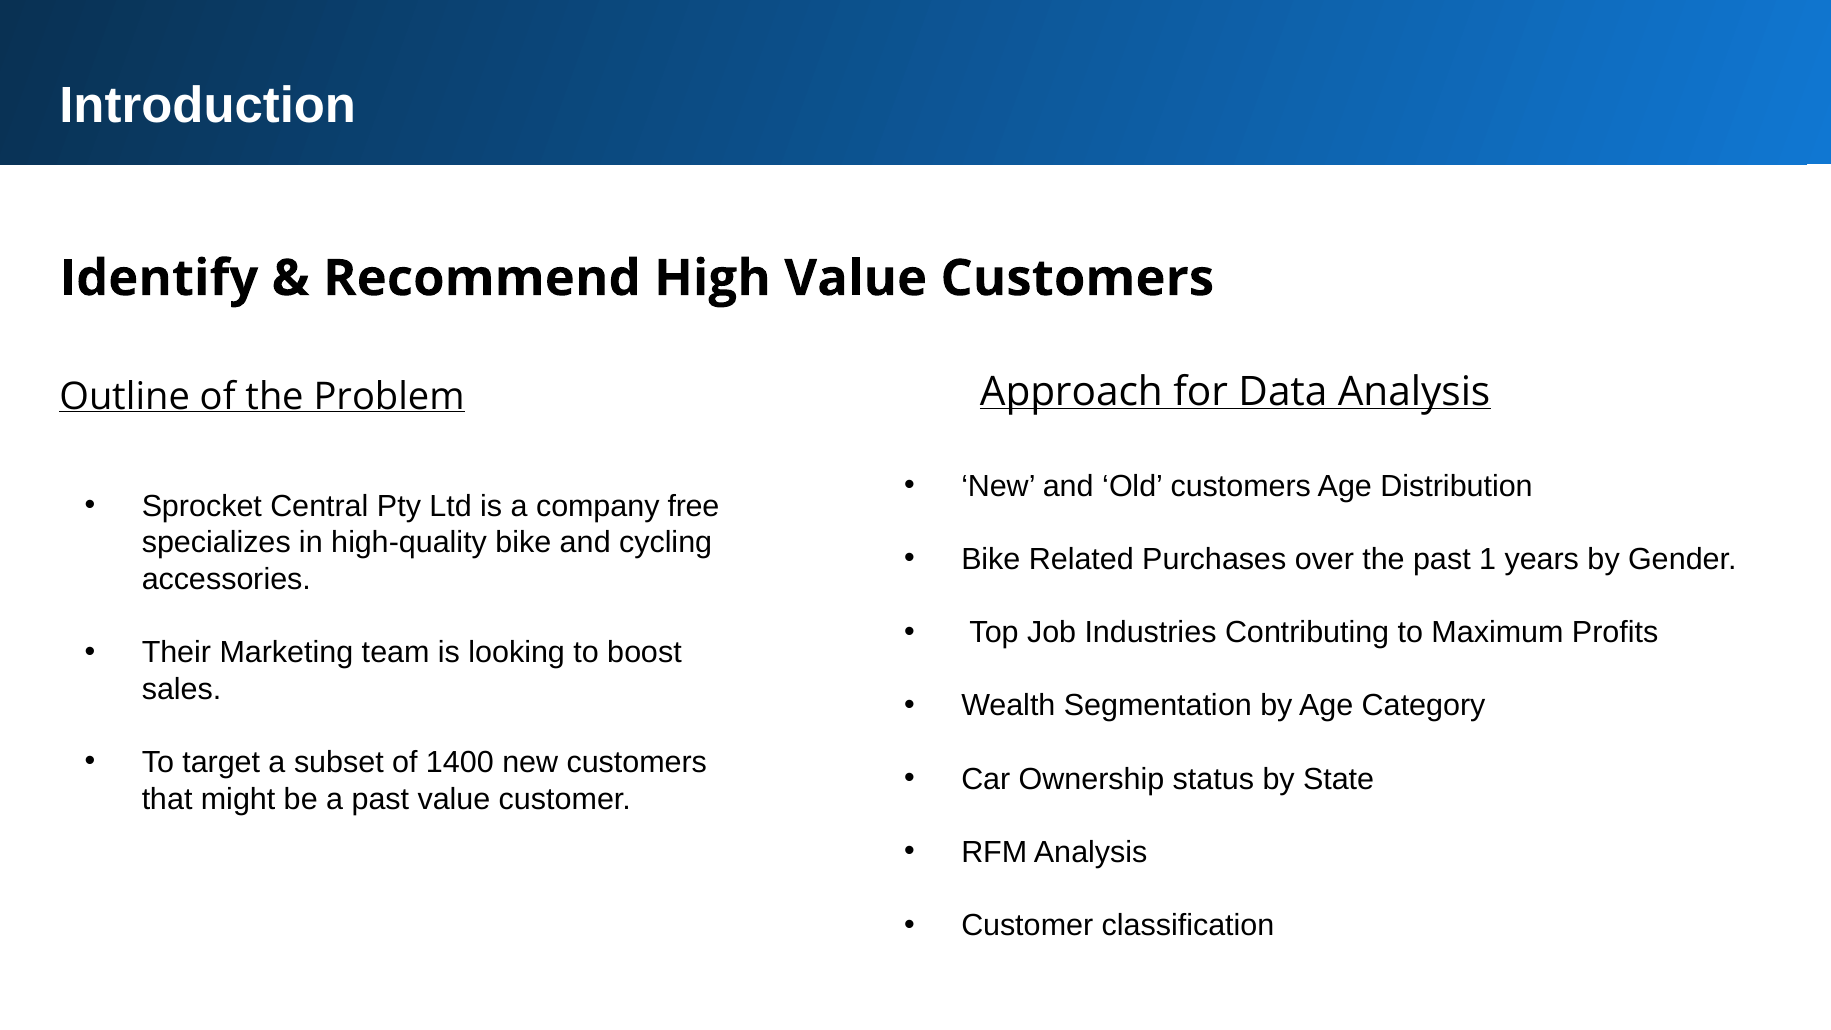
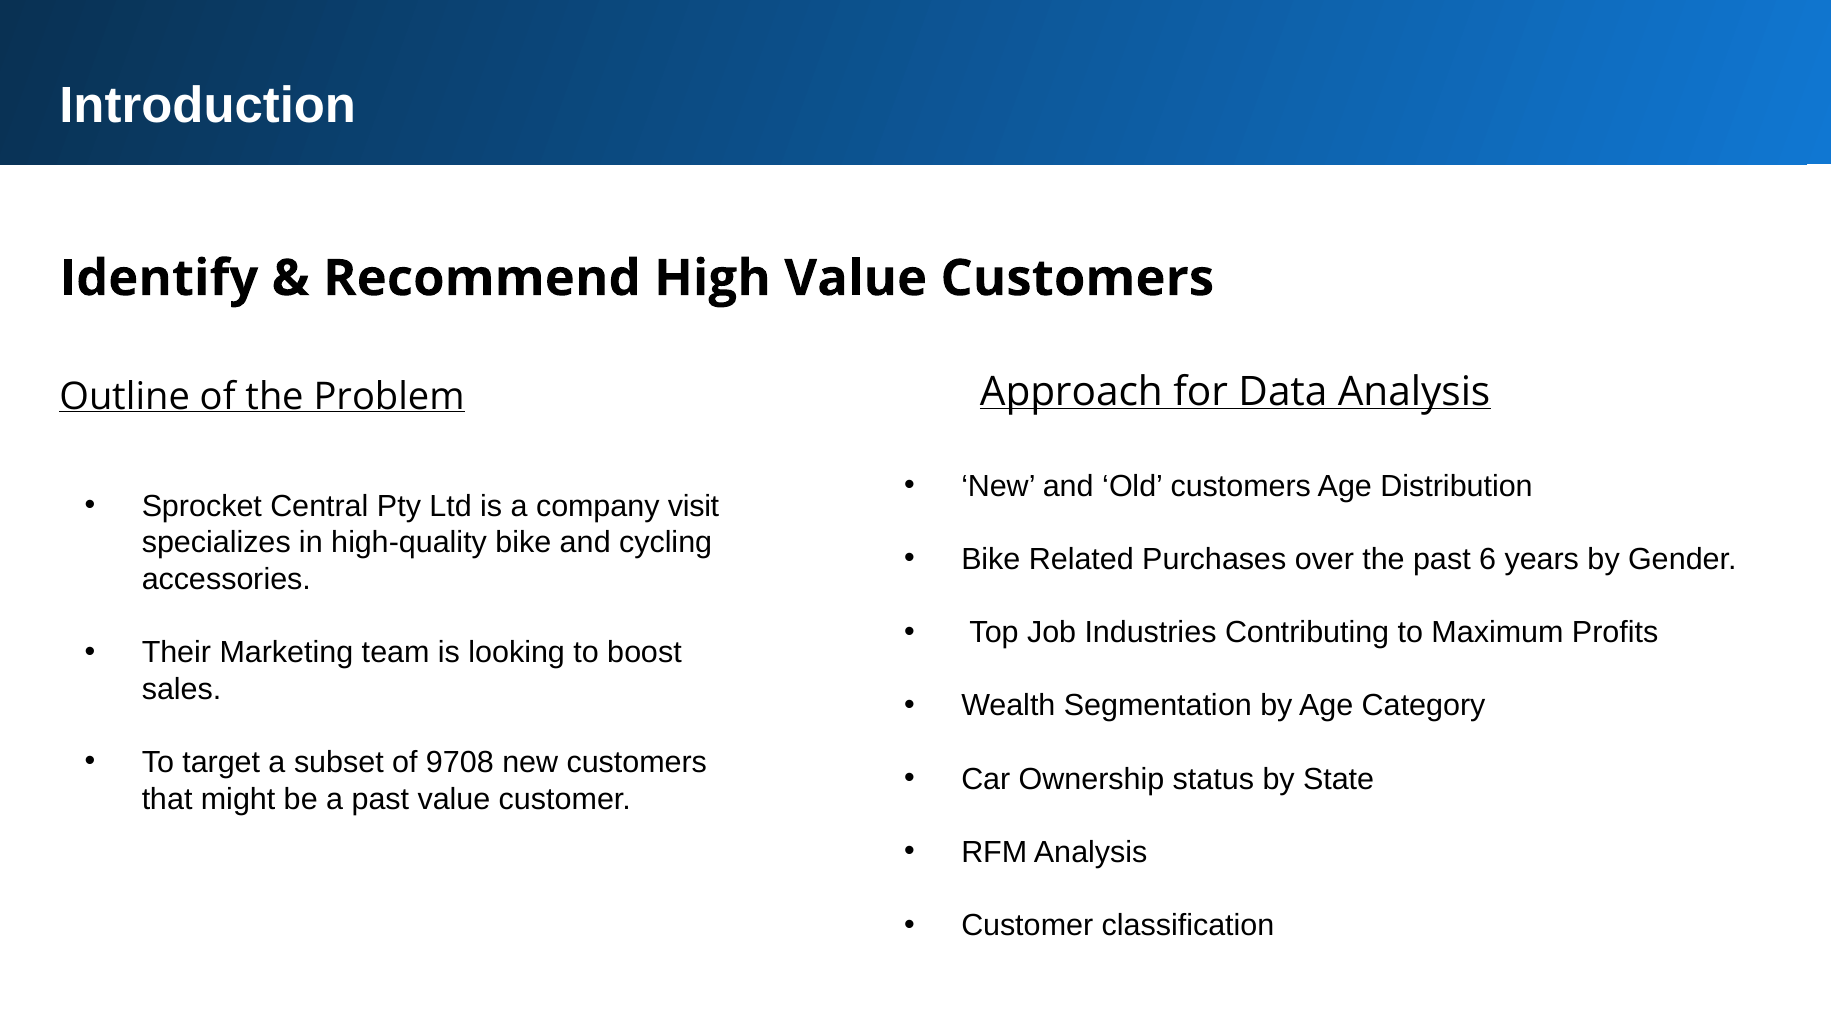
free: free -> visit
1: 1 -> 6
1400: 1400 -> 9708
